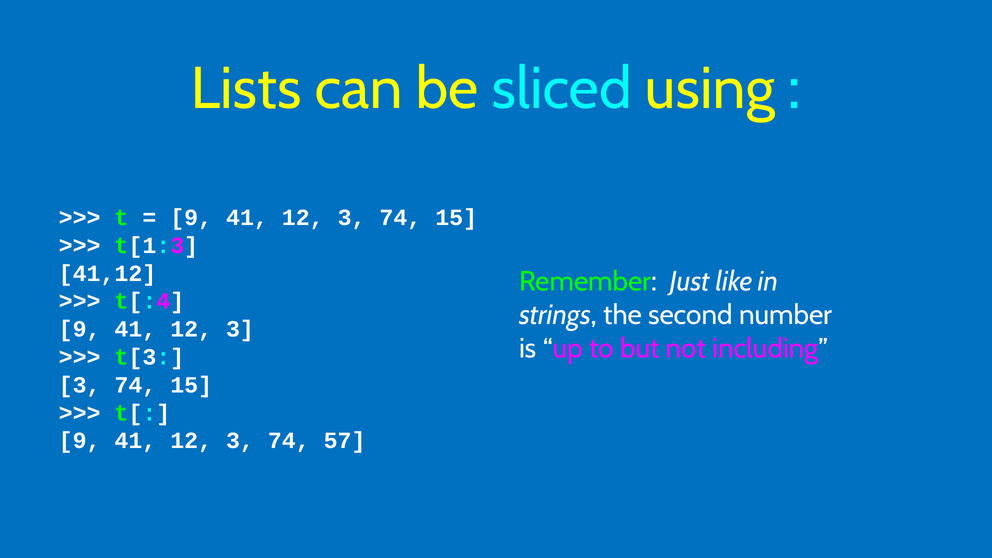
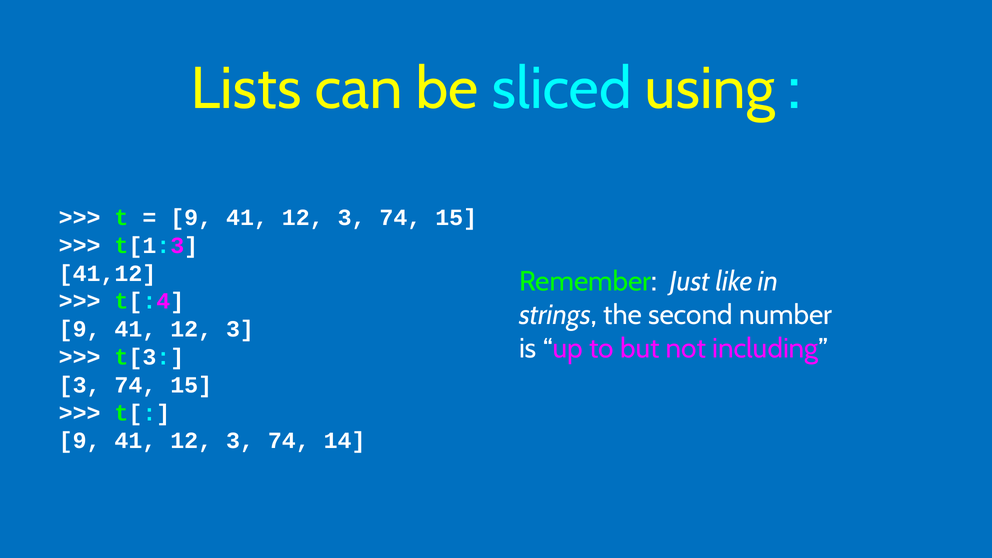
57: 57 -> 14
